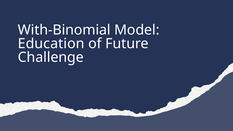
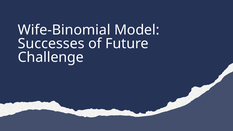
With-Binomial: With-Binomial -> Wife-Binomial
Education: Education -> Successes
